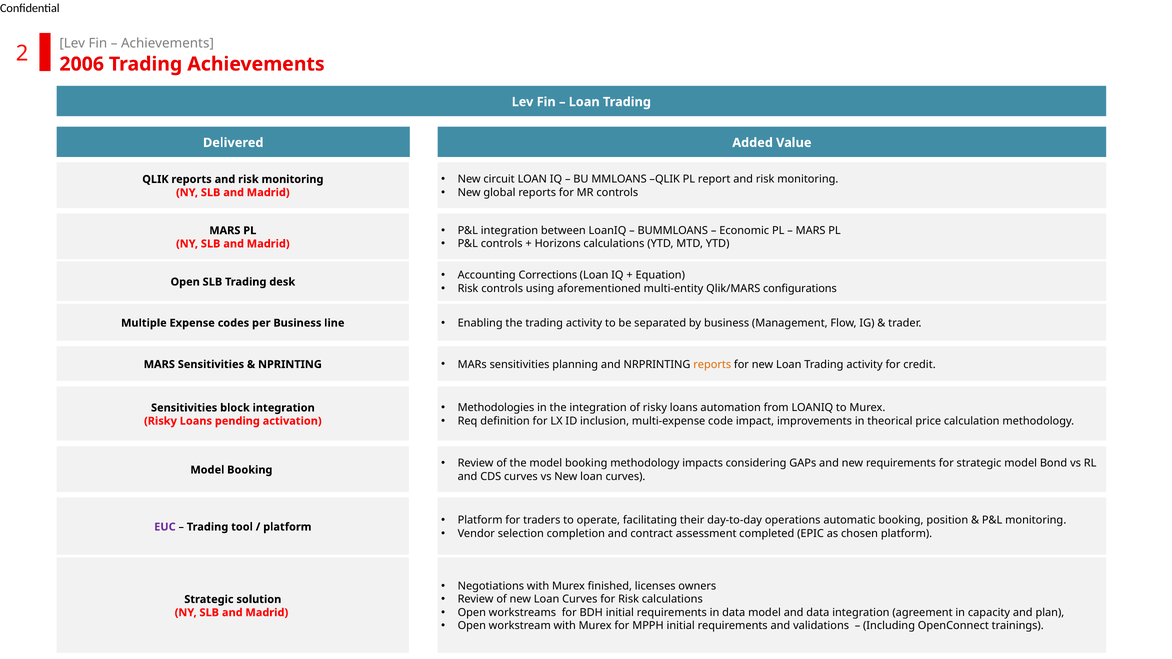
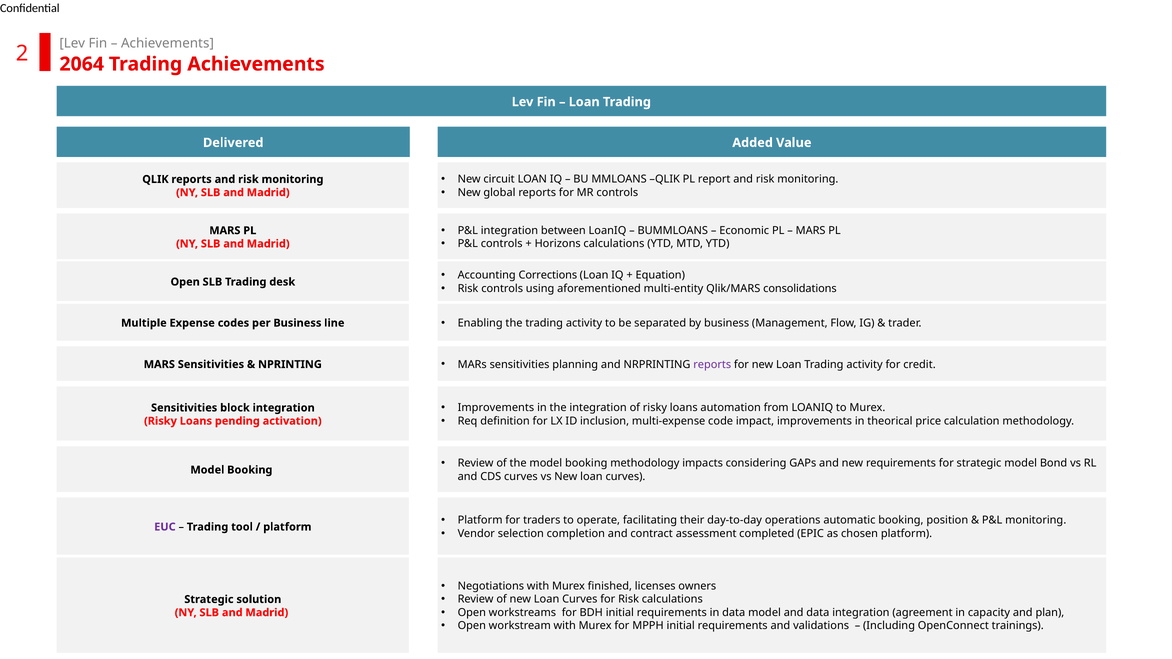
2006: 2006 -> 2064
configurations: configurations -> consolidations
reports at (712, 365) colour: orange -> purple
Methodologies at (496, 408): Methodologies -> Improvements
